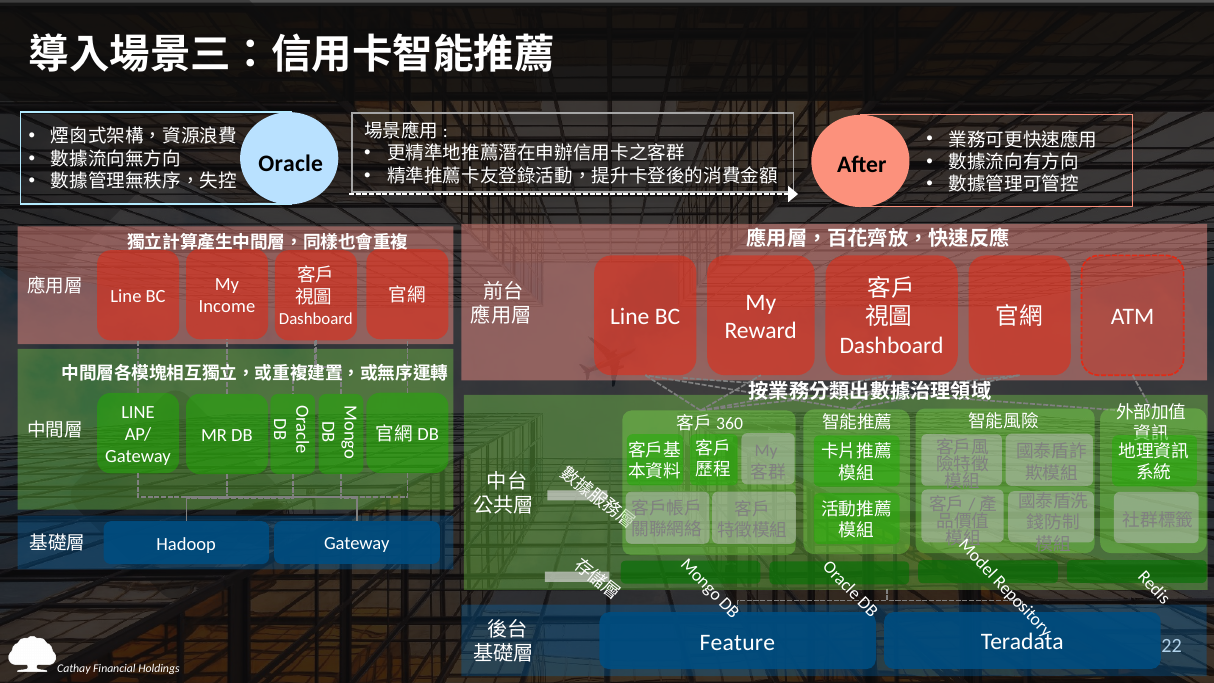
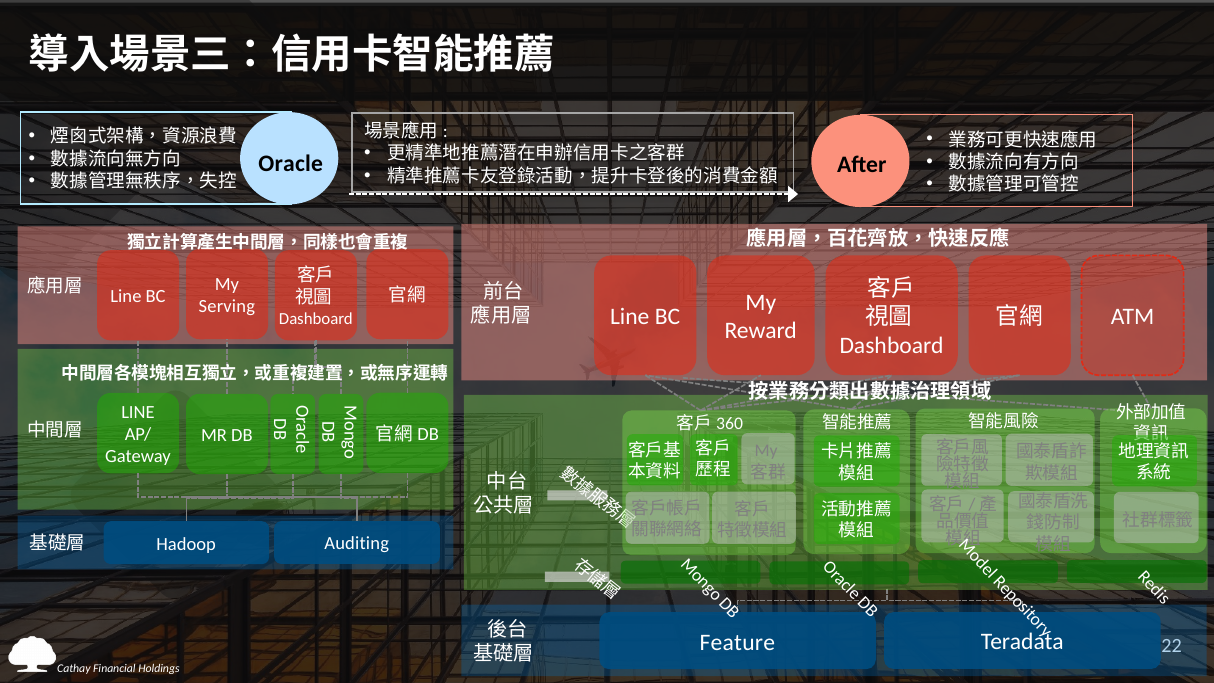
Income: Income -> Serving
Gateway at (357, 544): Gateway -> Auditing
